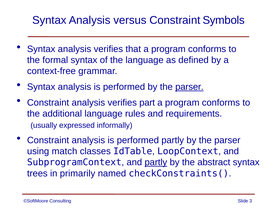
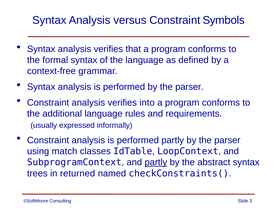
parser at (189, 87) underline: present -> none
part: part -> into
primarily: primarily -> returned
